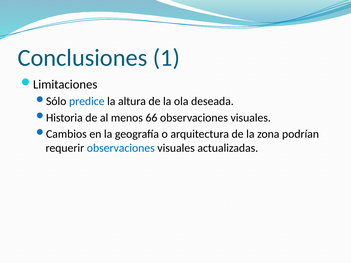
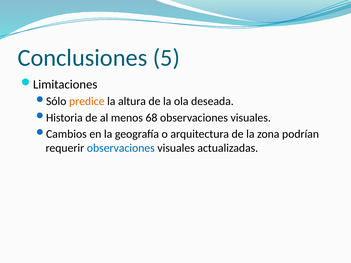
1: 1 -> 5
predice colour: blue -> orange
66: 66 -> 68
